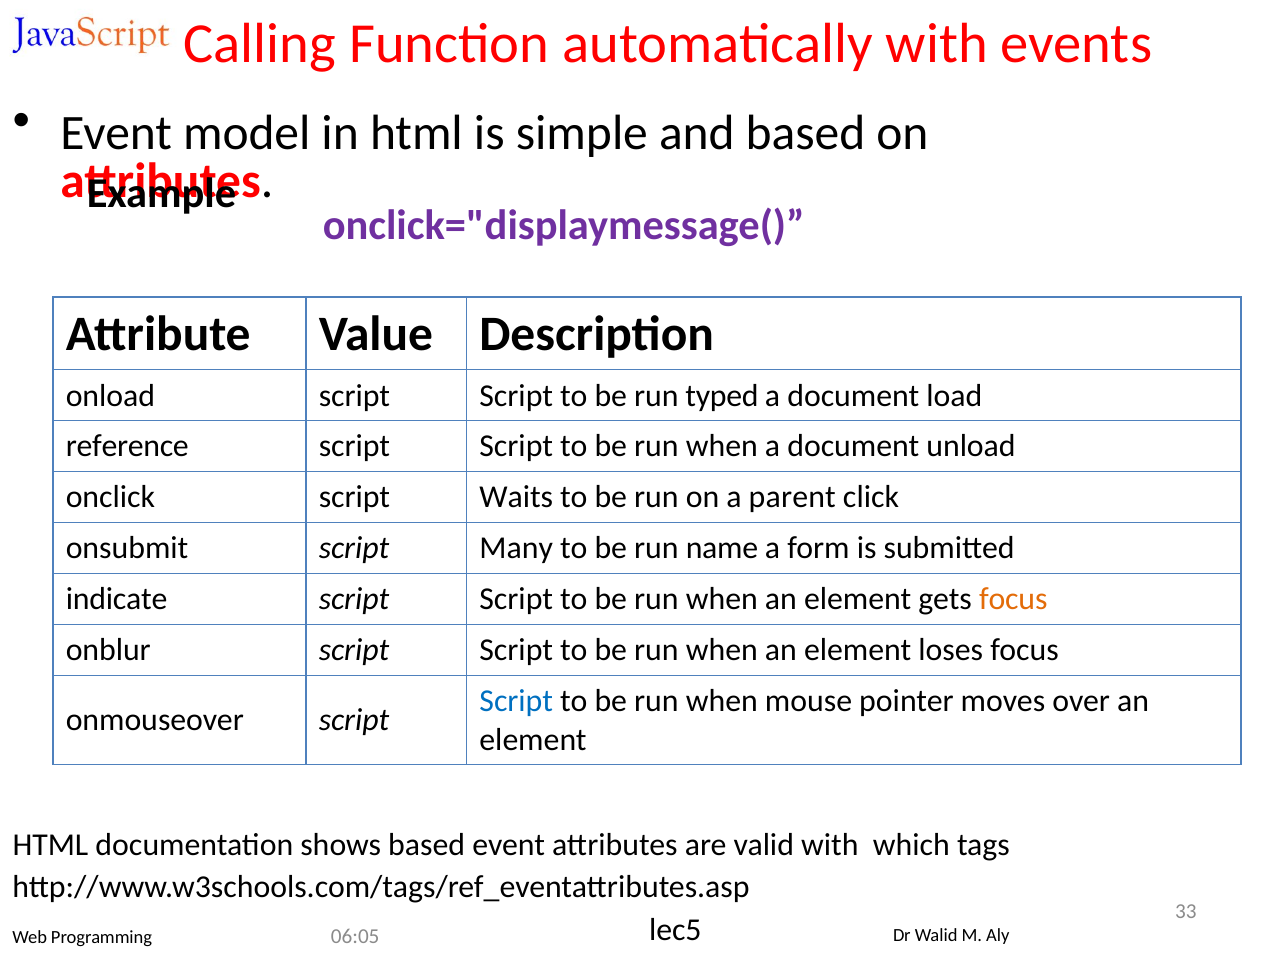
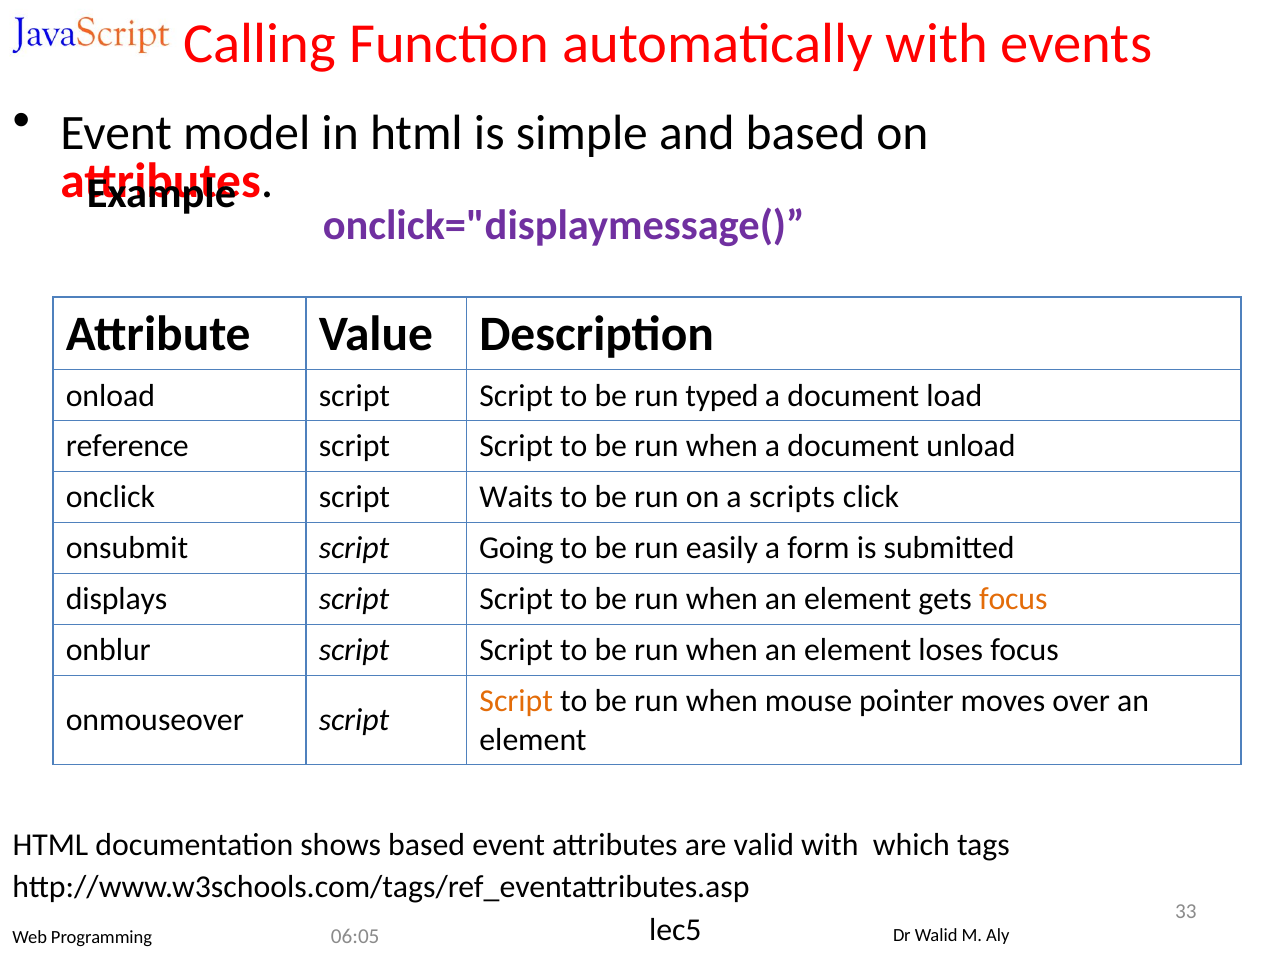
parent: parent -> scripts
Many: Many -> Going
name: name -> easily
indicate: indicate -> displays
Script at (516, 701) colour: blue -> orange
